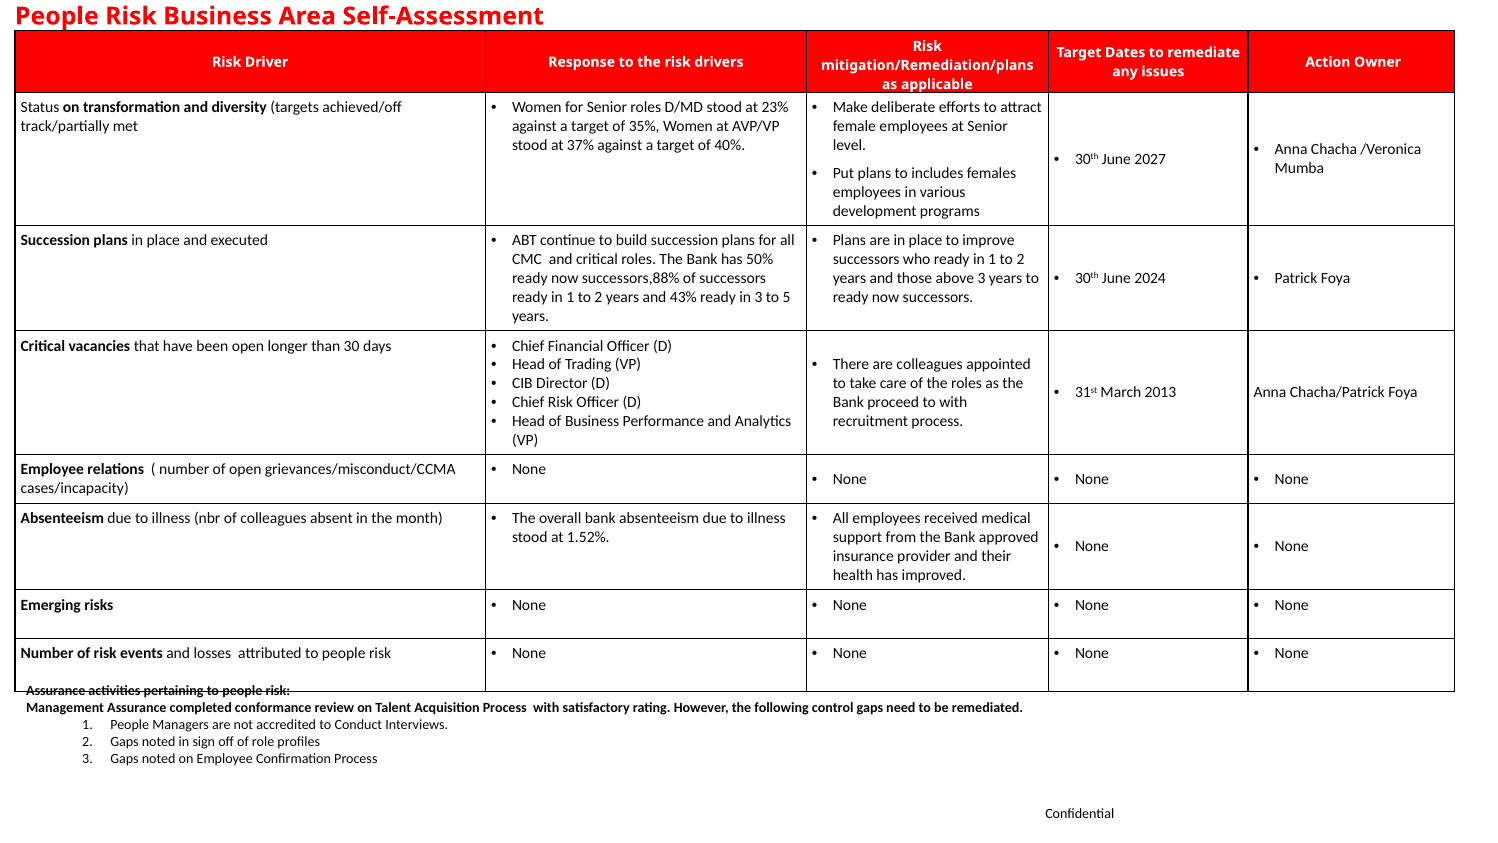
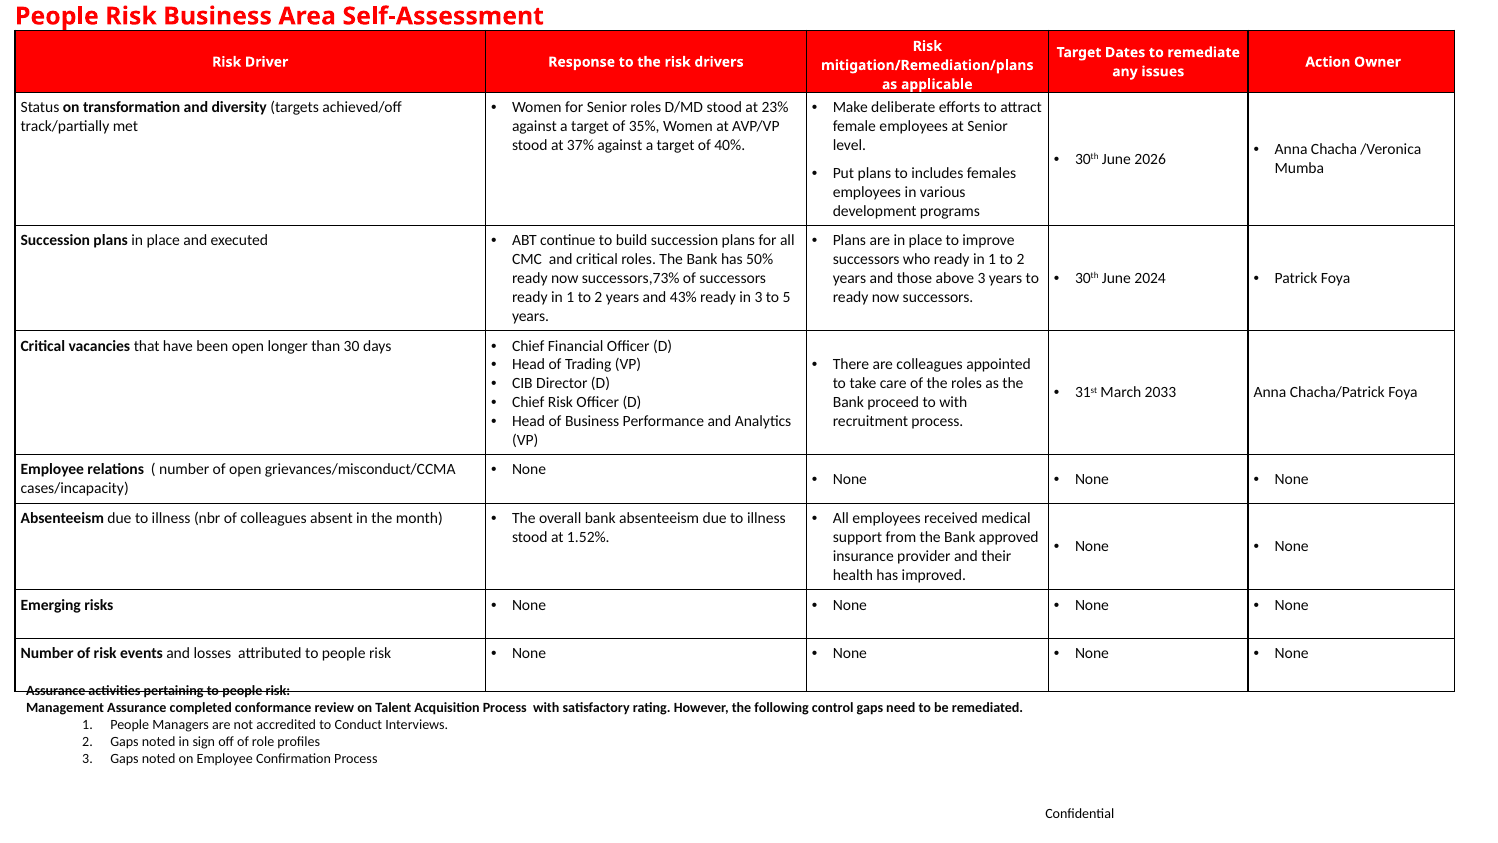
2027: 2027 -> 2026
successors,88%: successors,88% -> successors,73%
2013: 2013 -> 2033
